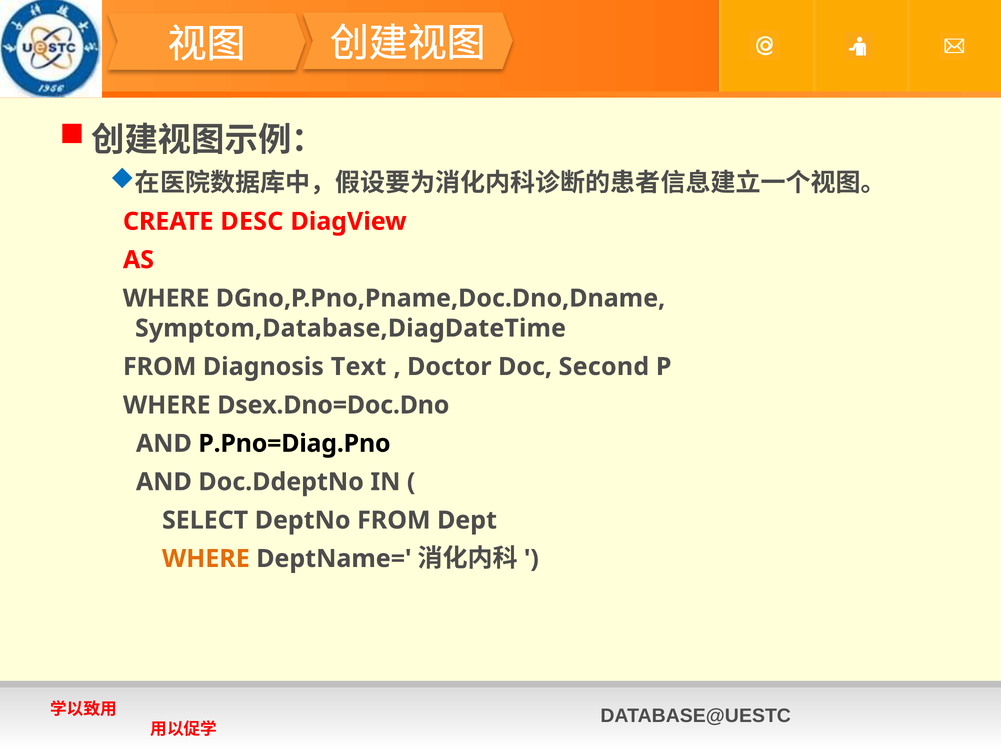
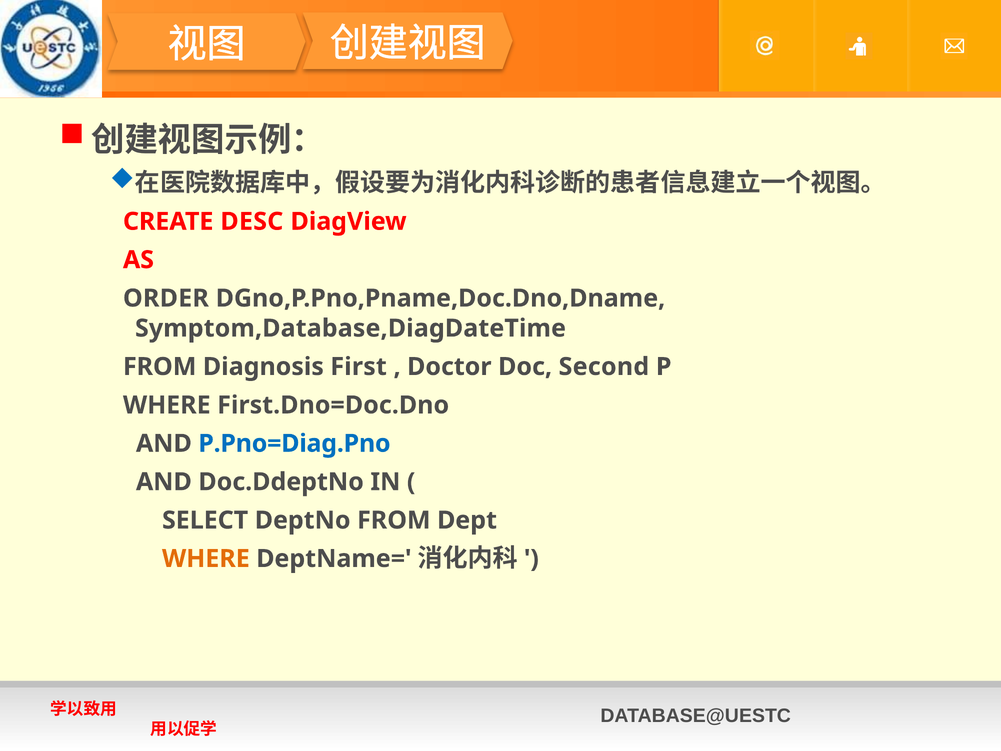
WHERE at (166, 298): WHERE -> ORDER
Text: Text -> First
Dsex.Dno=Doc.Dno: Dsex.Dno=Doc.Dno -> First.Dno=Doc.Dno
P.Pno=Diag.Pno colour: black -> blue
